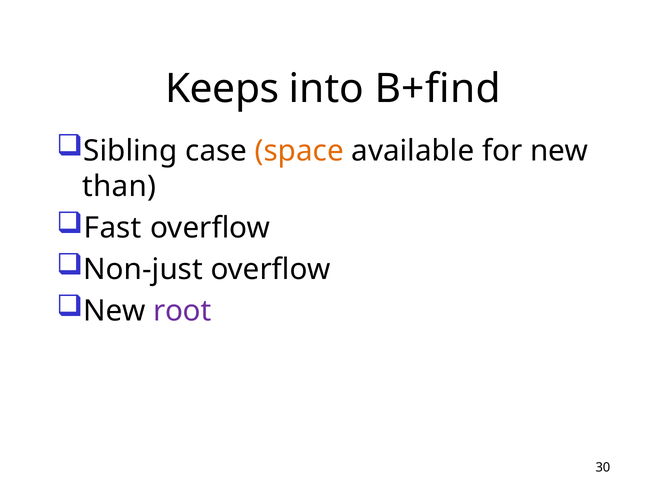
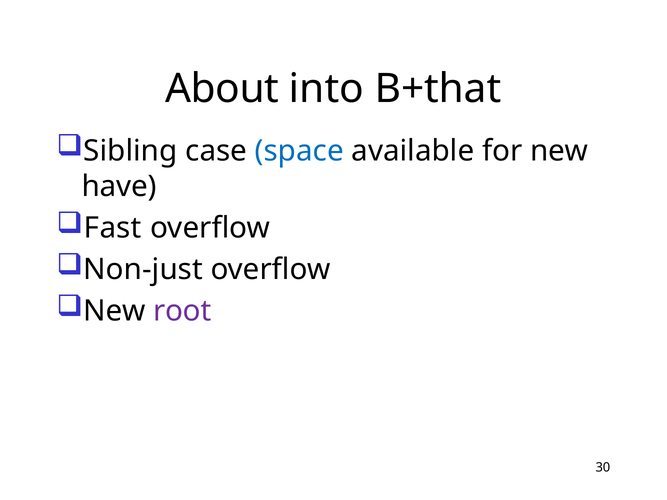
Keeps: Keeps -> About
B+find: B+find -> B+that
space colour: orange -> blue
than: than -> have
